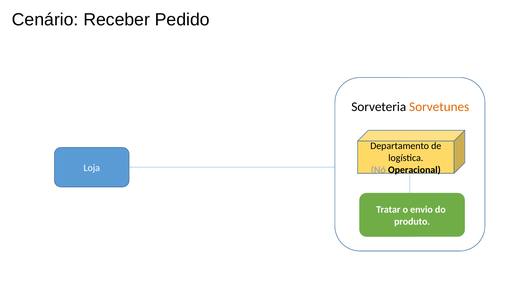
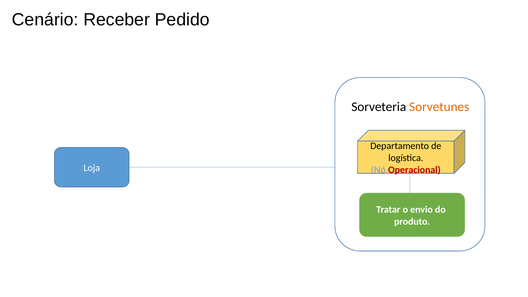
Operacional colour: black -> red
